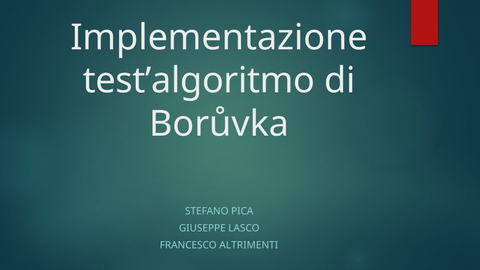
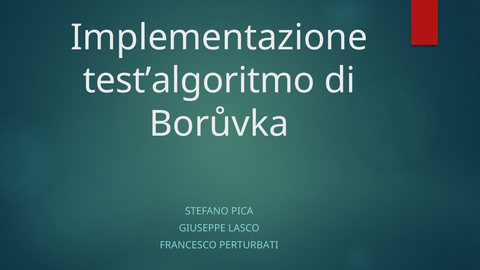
ALTRIMENTI: ALTRIMENTI -> PERTURBATI
